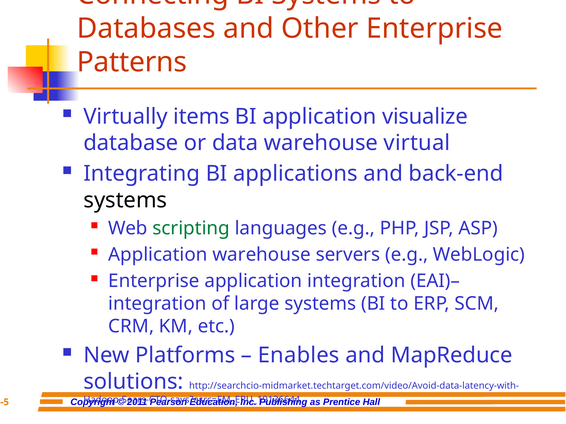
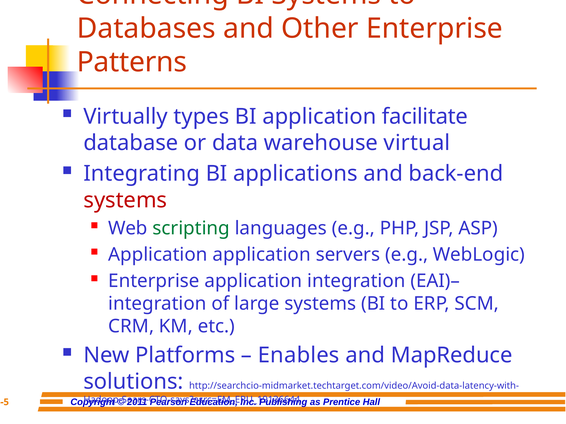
items: items -> types
visualize: visualize -> facilitate
systems at (125, 200) colour: black -> red
Application warehouse: warehouse -> application
